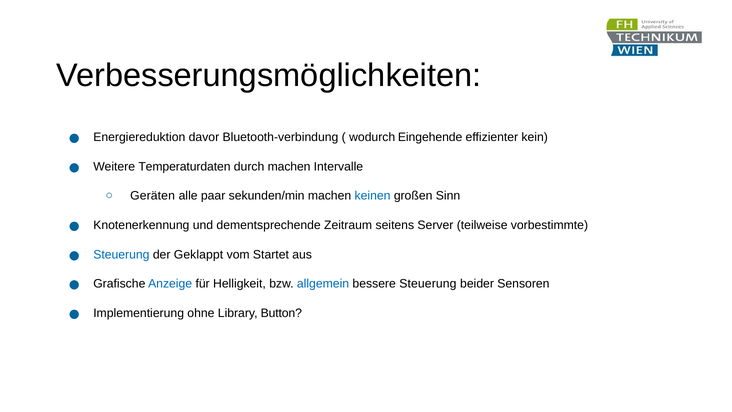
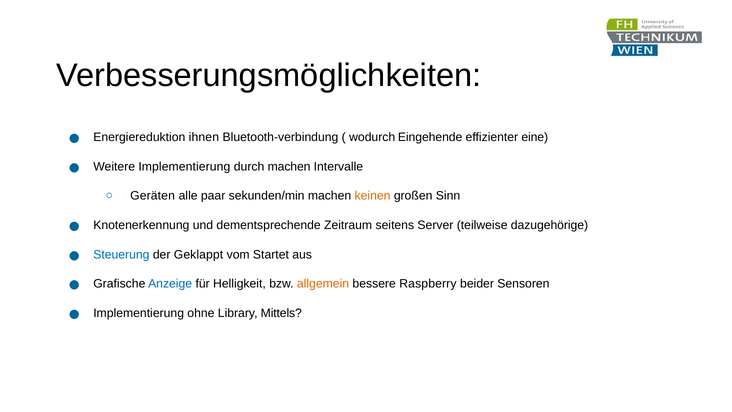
davor: davor -> ihnen
kein: kein -> eine
Weitere Temperaturdaten: Temperaturdaten -> Implementierung
keinen colour: blue -> orange
vorbestimmte: vorbestimmte -> dazugehörige
allgemein colour: blue -> orange
bessere Steuerung: Steuerung -> Raspberry
Button: Button -> Mittels
